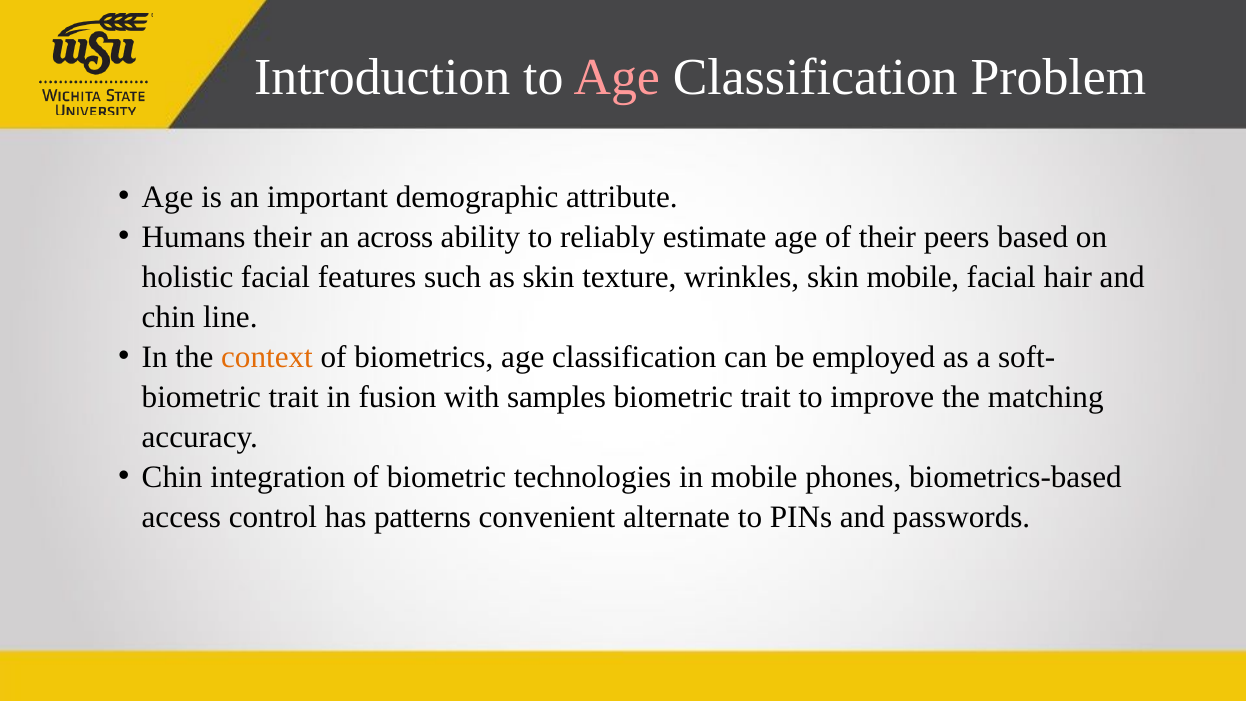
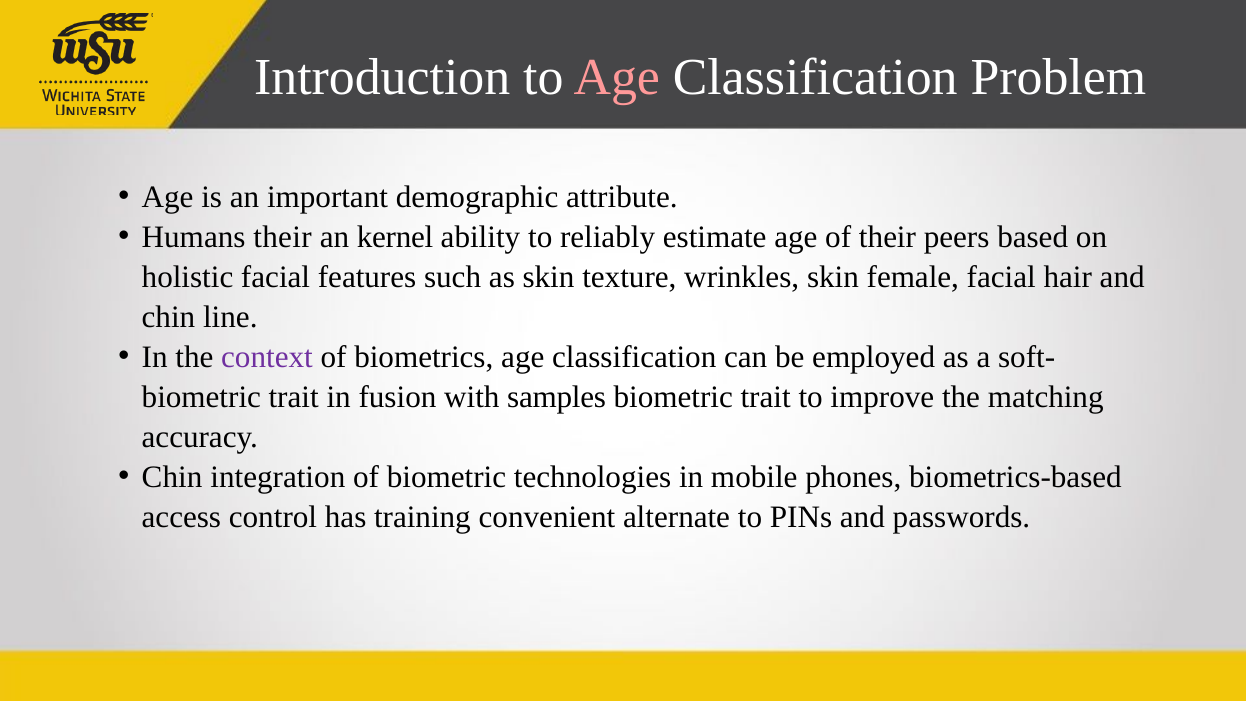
across: across -> kernel
skin mobile: mobile -> female
context colour: orange -> purple
patterns: patterns -> training
